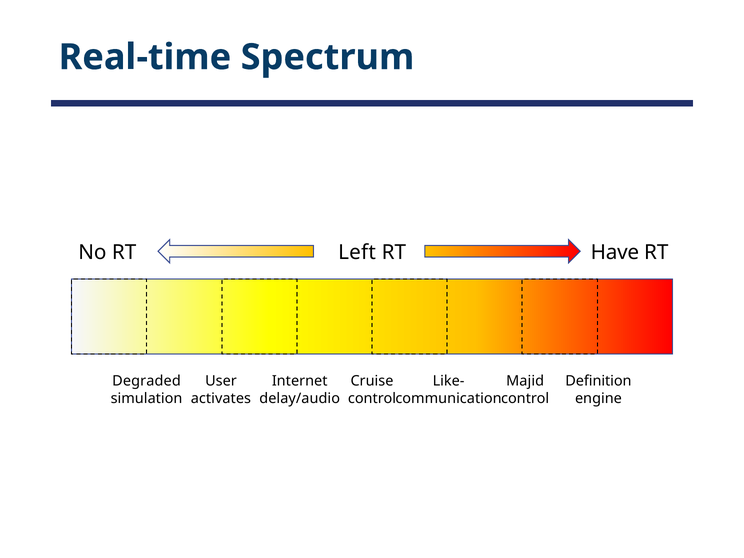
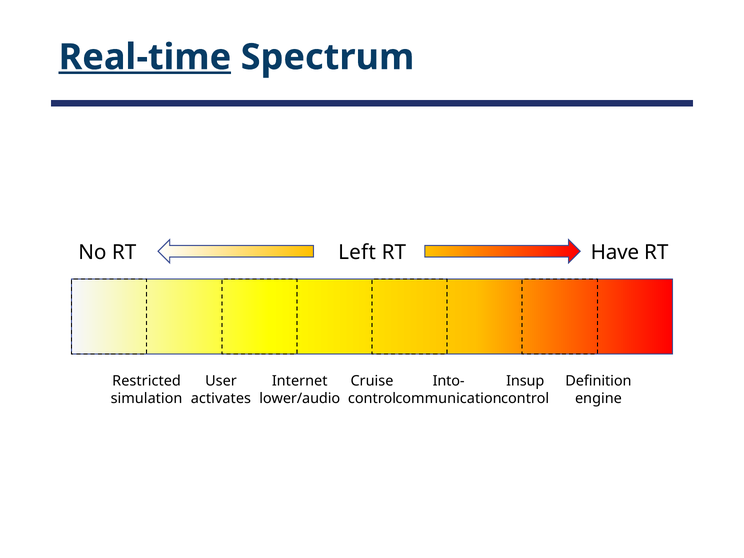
Real-time underline: none -> present
Degraded: Degraded -> Restricted
Like-: Like- -> Into-
Majid: Majid -> Insup
delay/audio: delay/audio -> lower/audio
